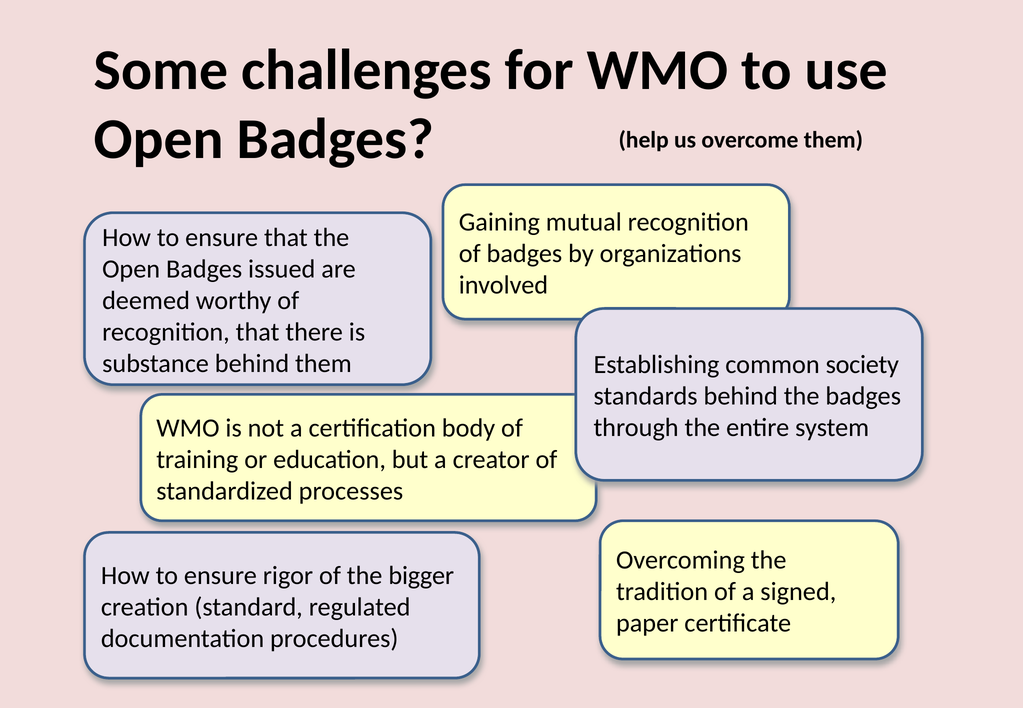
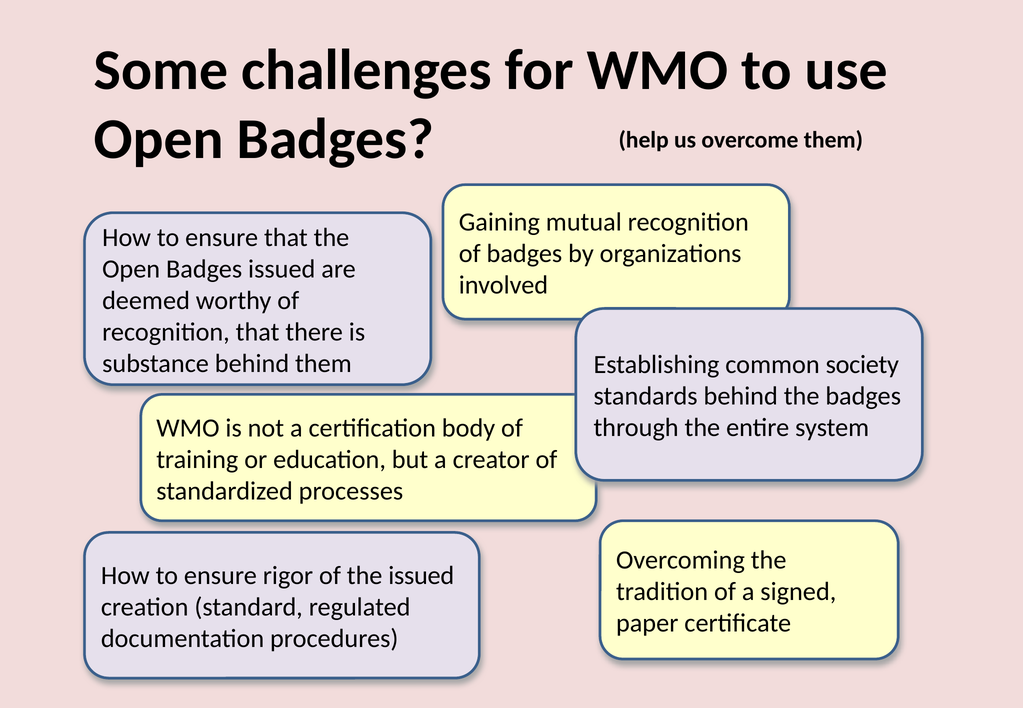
the bigger: bigger -> issued
